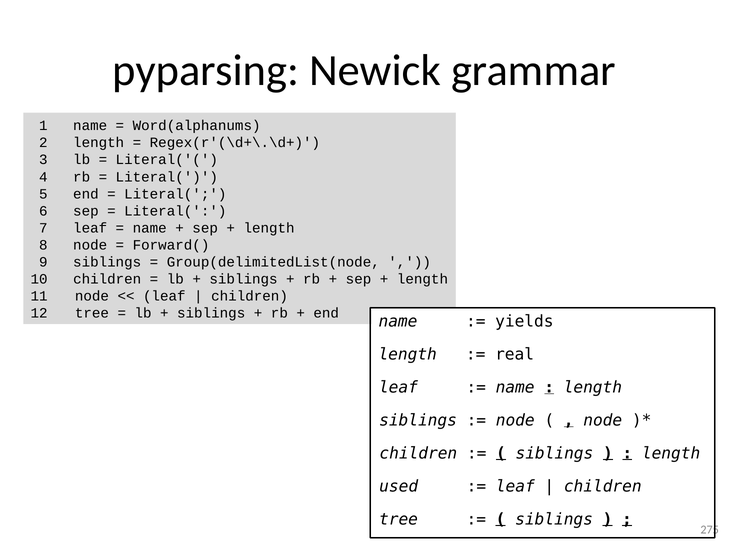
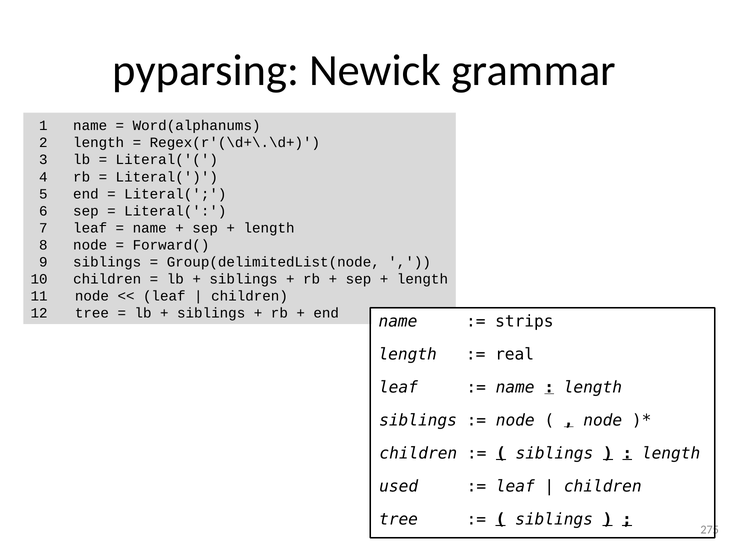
yields: yields -> strips
